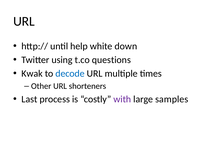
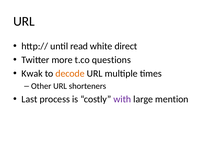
help: help -> read
down: down -> direct
using: using -> more
decode colour: blue -> orange
samples: samples -> mention
